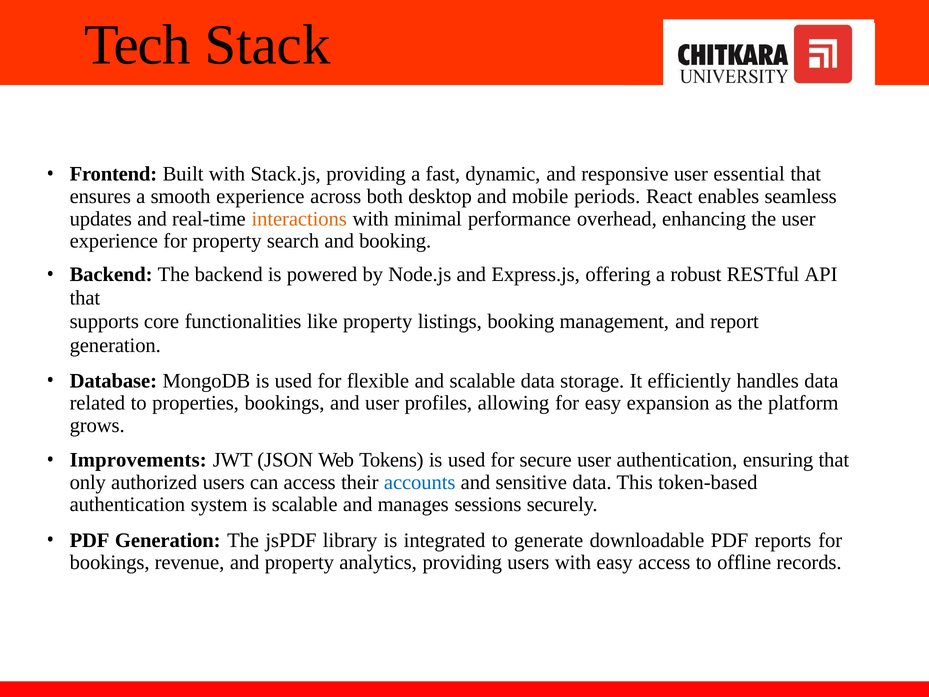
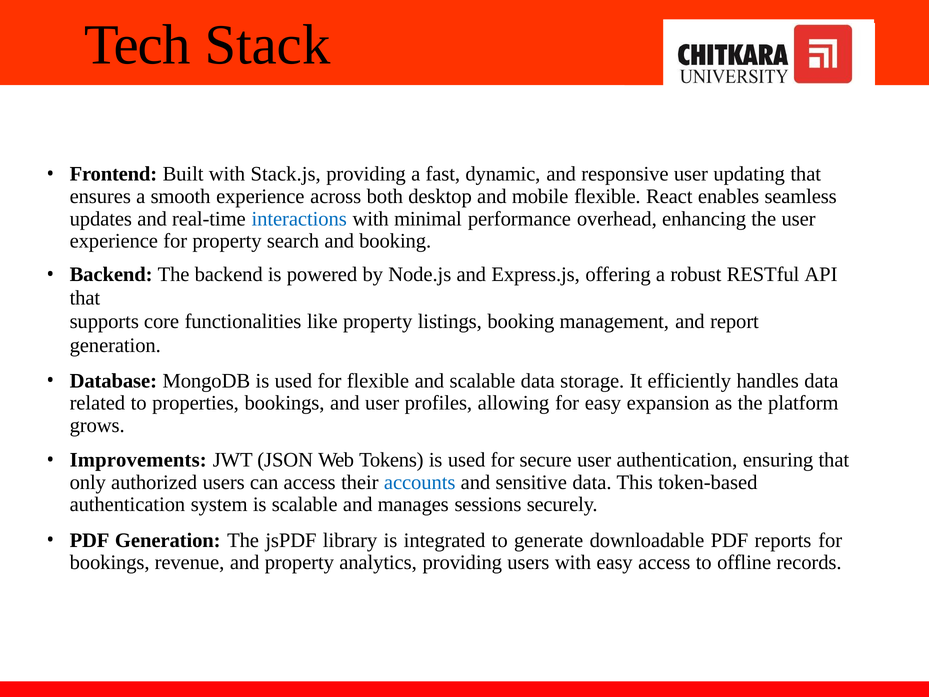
essential: essential -> updating
mobile periods: periods -> flexible
interactions colour: orange -> blue
